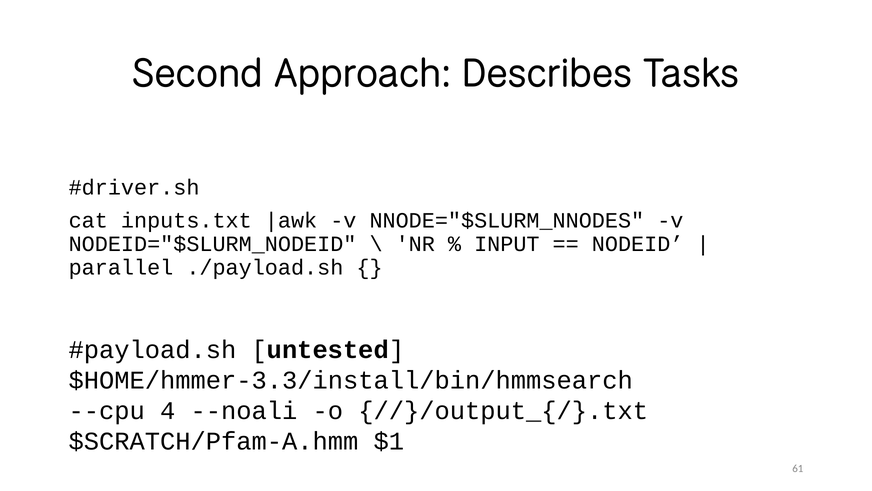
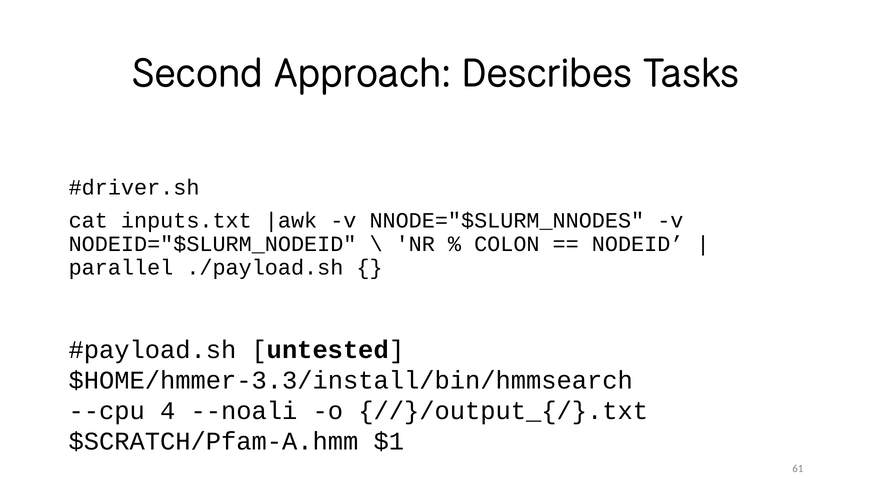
INPUT: INPUT -> COLON
